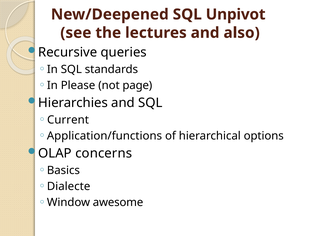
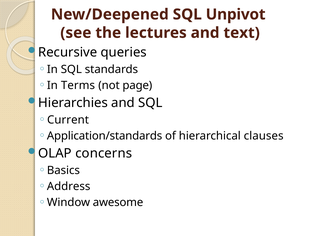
also: also -> text
Please: Please -> Terms
Application/functions: Application/functions -> Application/standards
options: options -> clauses
Dialecte: Dialecte -> Address
